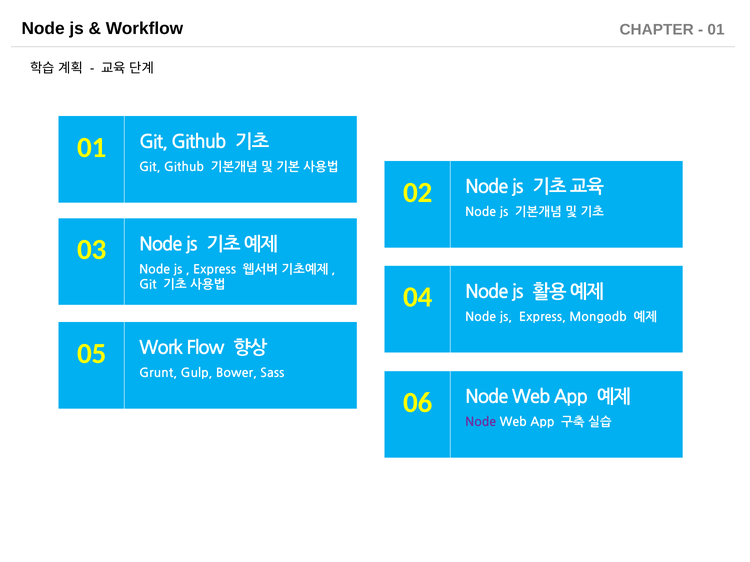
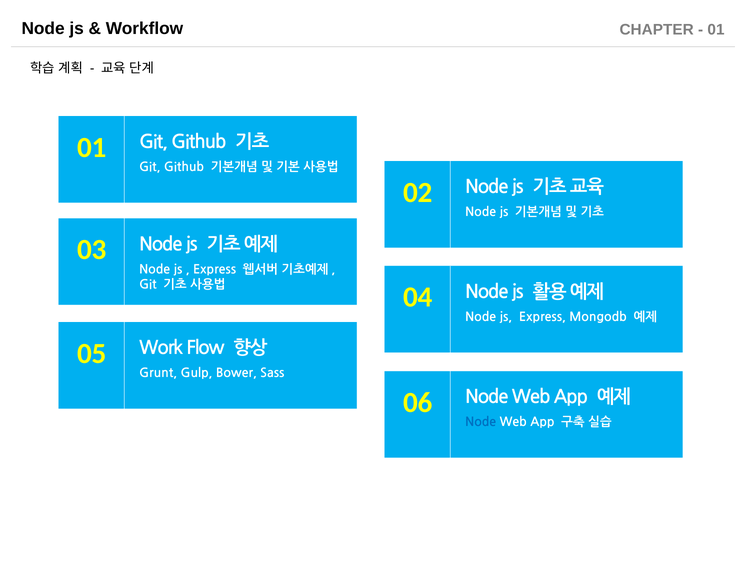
Node at (481, 423) colour: purple -> blue
